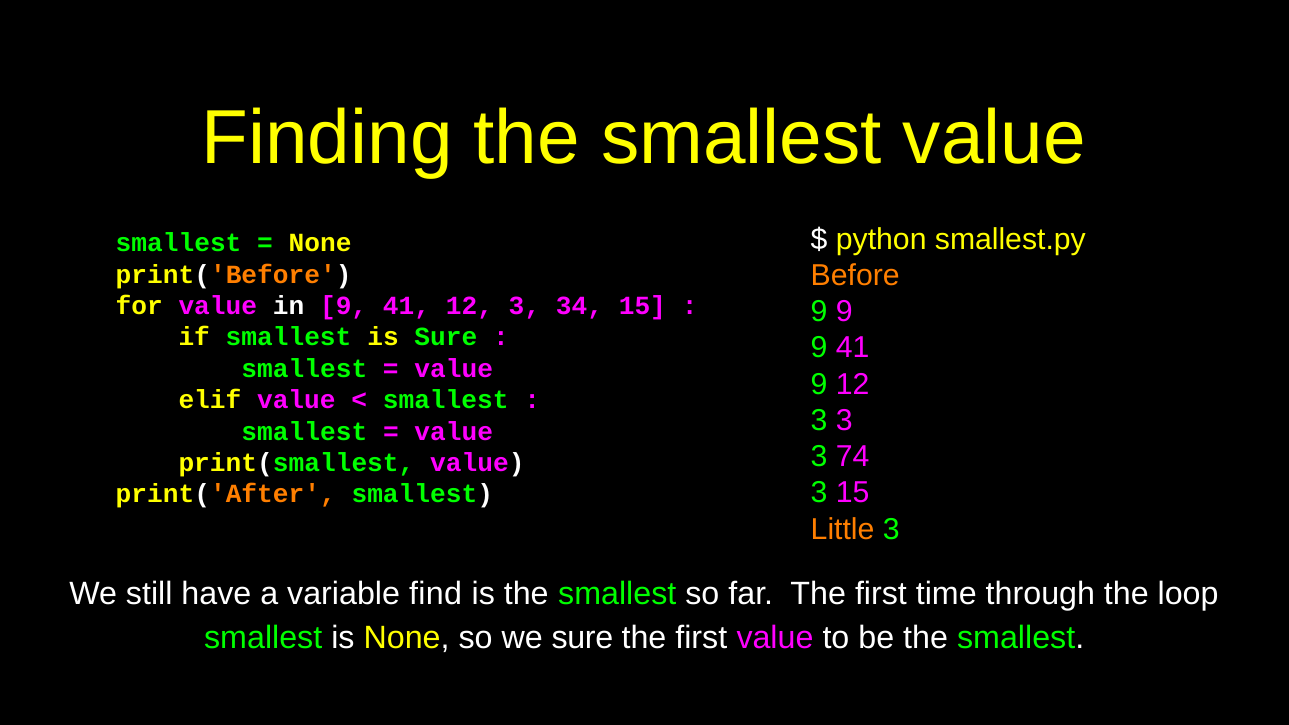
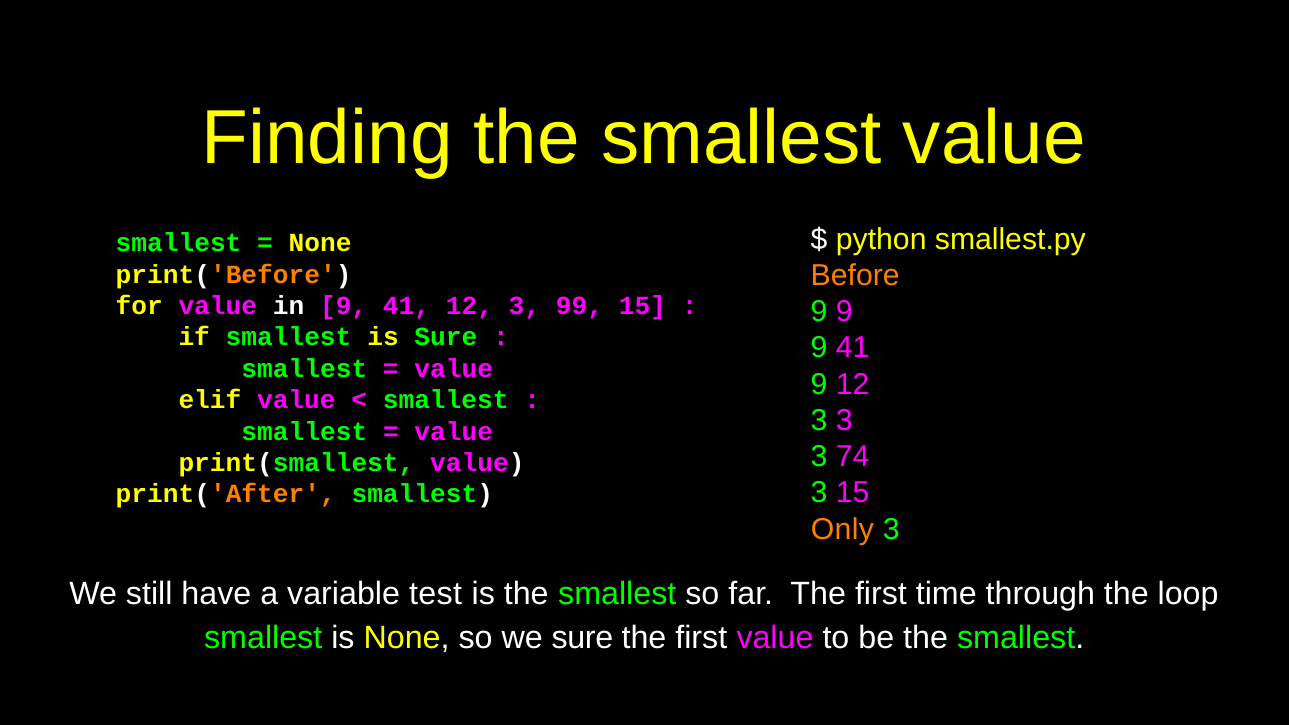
34: 34 -> 99
Little: Little -> Only
find: find -> test
